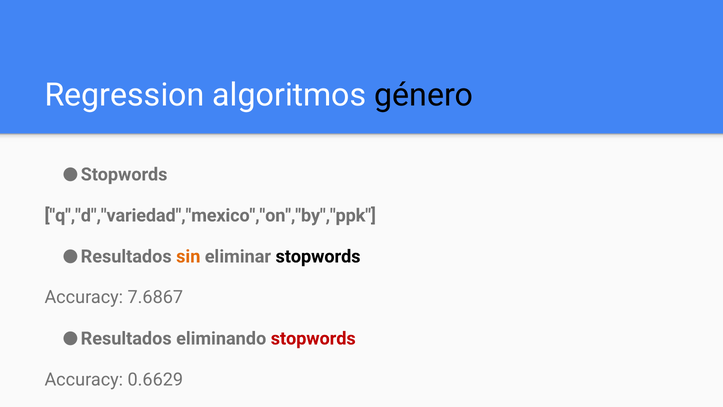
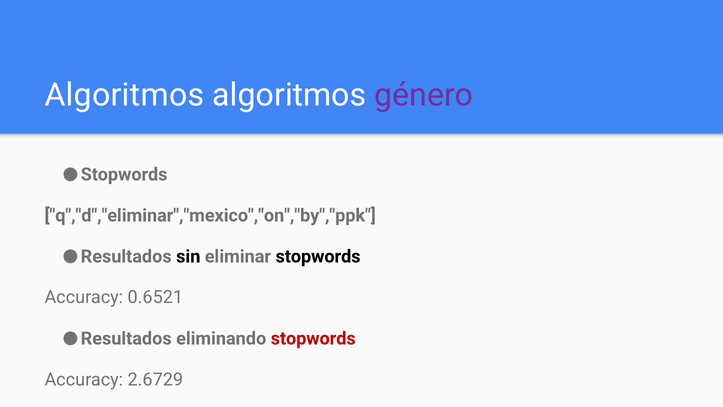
Regression at (125, 95): Regression -> Algoritmos
género colour: black -> purple
q","d","variedad","mexico","on","by","ppk: q","d","variedad","mexico","on","by","ppk -> q","d","eliminar","mexico","on","by","ppk
sin colour: orange -> black
7.6867: 7.6867 -> 0.6521
0.6629: 0.6629 -> 2.6729
